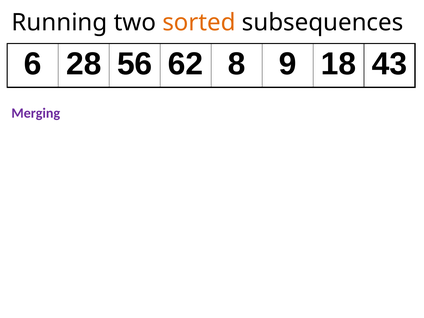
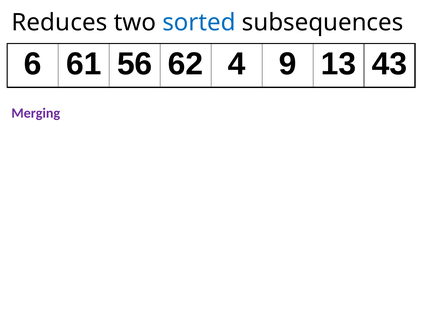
Running: Running -> Reduces
sorted colour: orange -> blue
28: 28 -> 61
8: 8 -> 4
18: 18 -> 13
